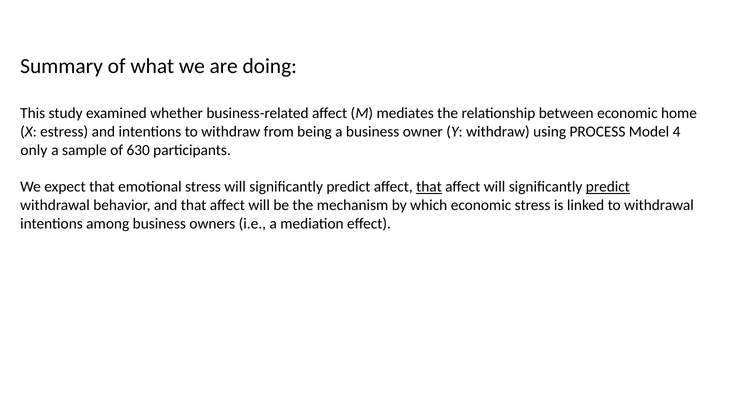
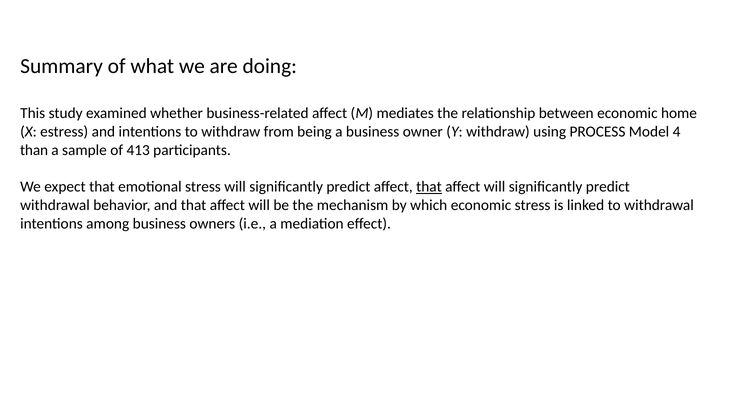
only: only -> than
630: 630 -> 413
predict at (608, 187) underline: present -> none
